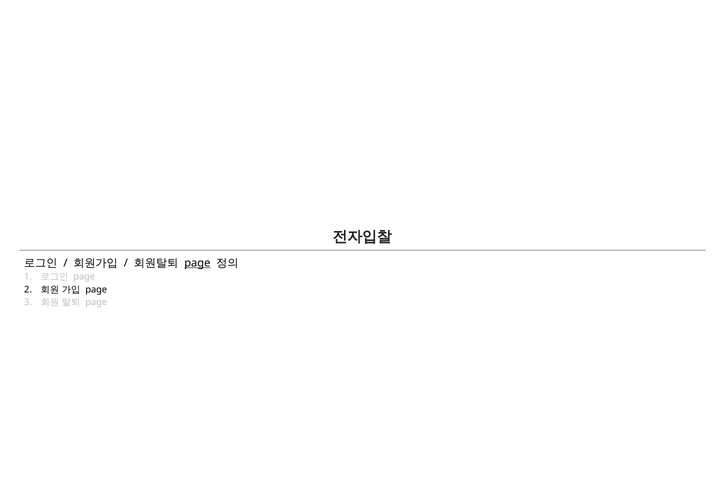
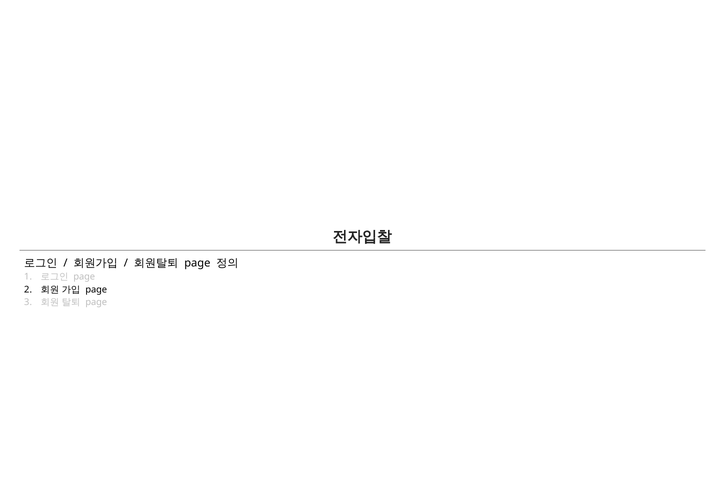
page at (197, 263) underline: present -> none
